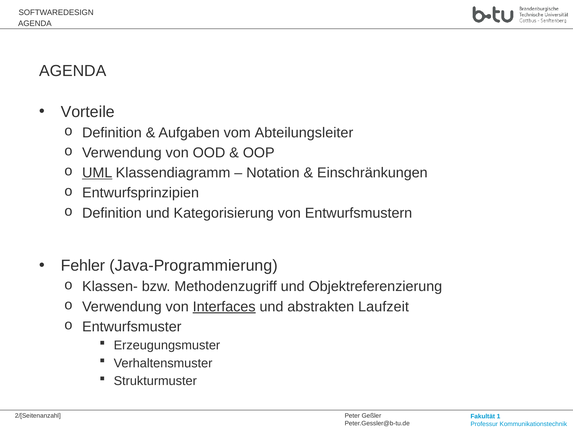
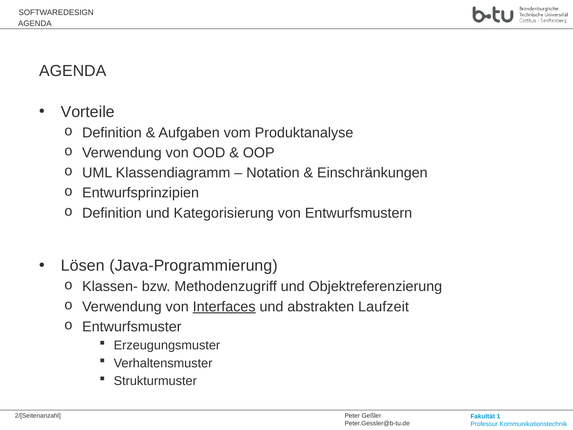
Abteilungsleiter: Abteilungsleiter -> Produktanalyse
UML underline: present -> none
Fehler: Fehler -> Lösen
